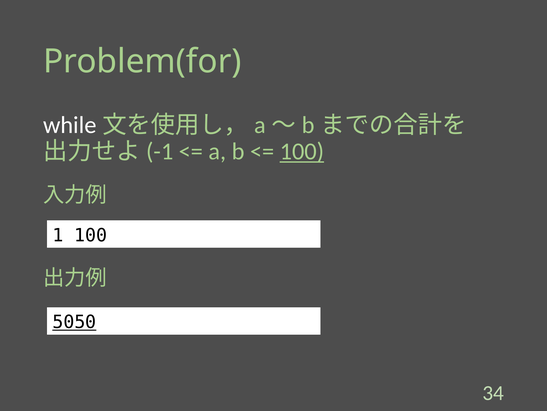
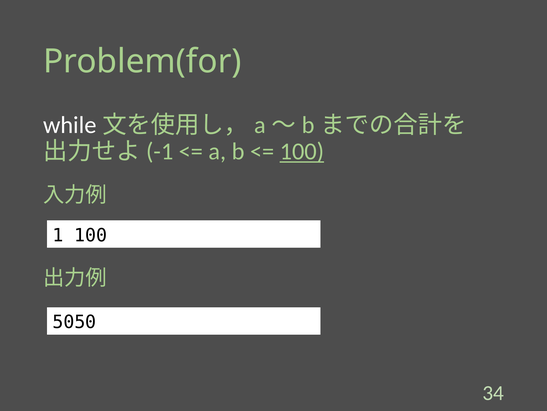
5050 underline: present -> none
